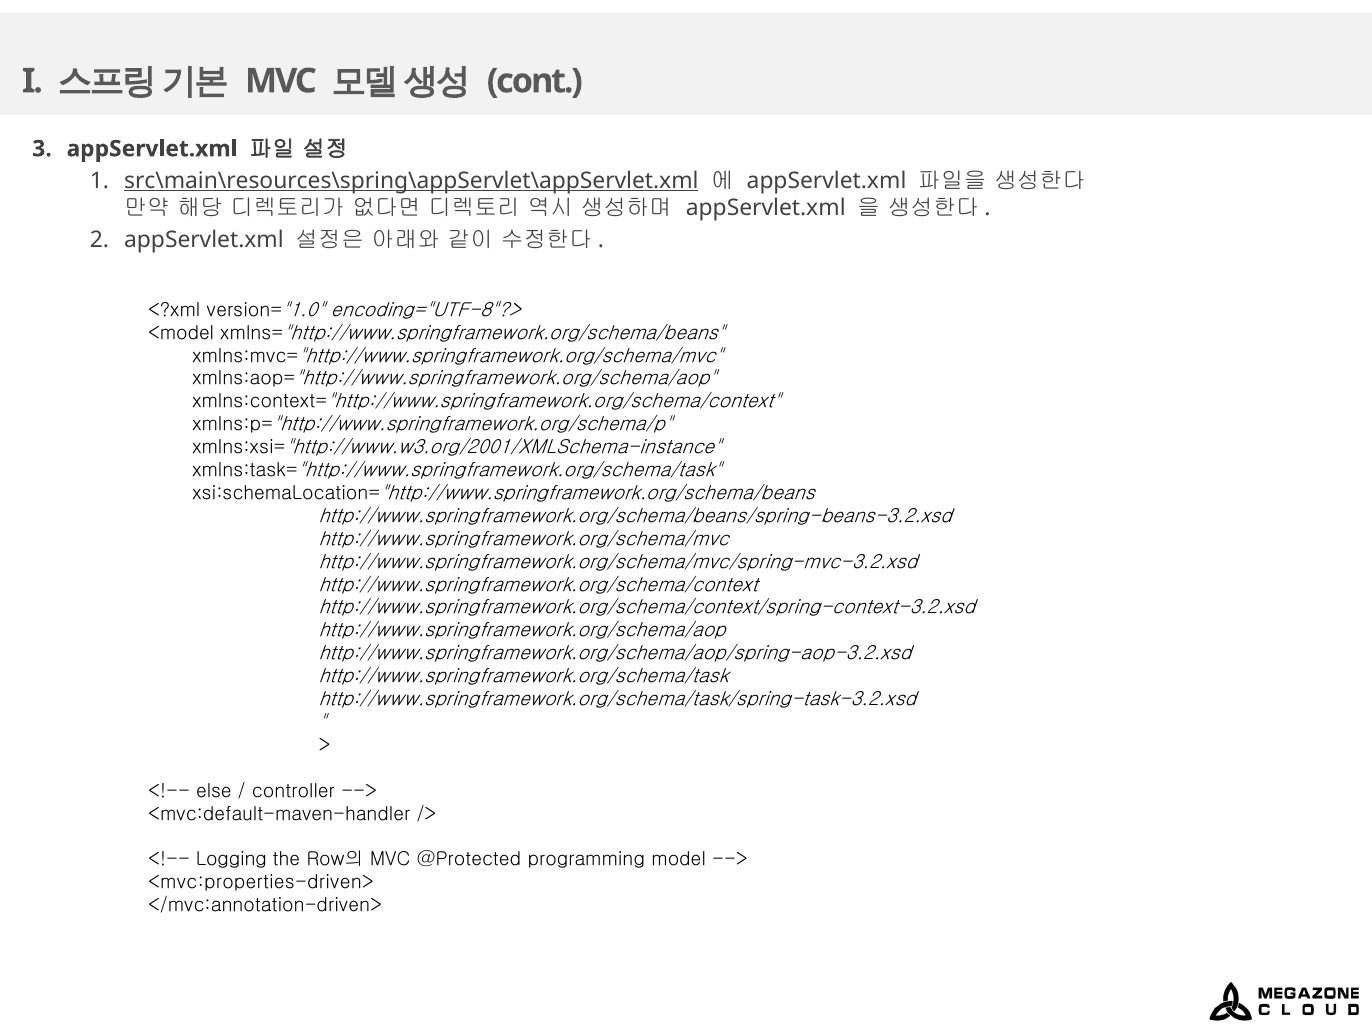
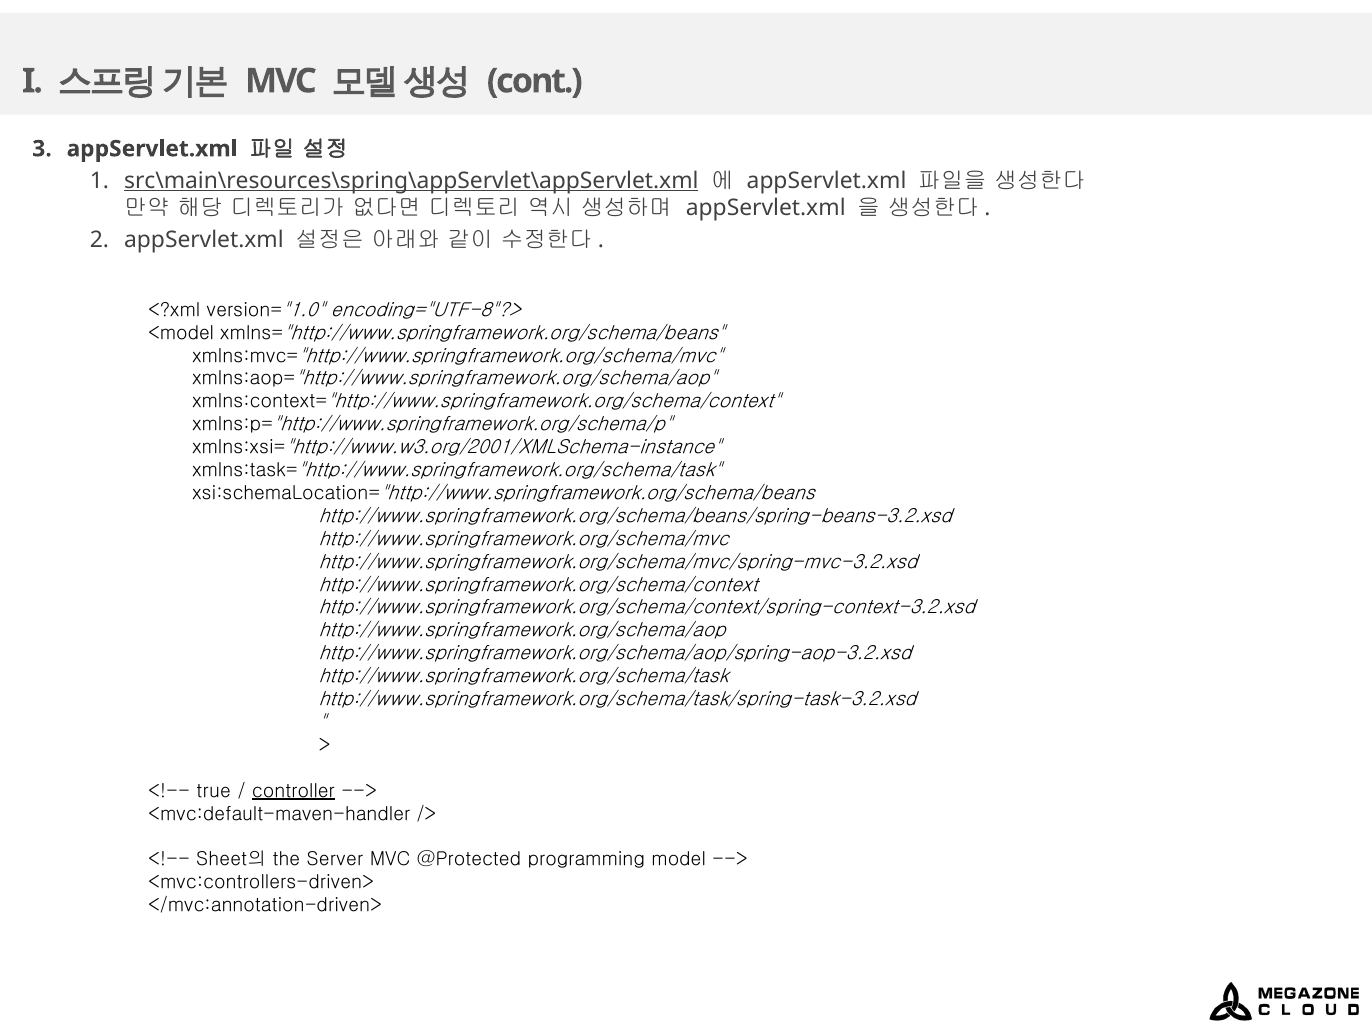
else: else -> true
controller underline: none -> present
Logging: Logging -> Sheet의
Row의: Row의 -> Server
<mvc:properties-driven>: <mvc:properties-driven> -> <mvc:controllers-driven>
